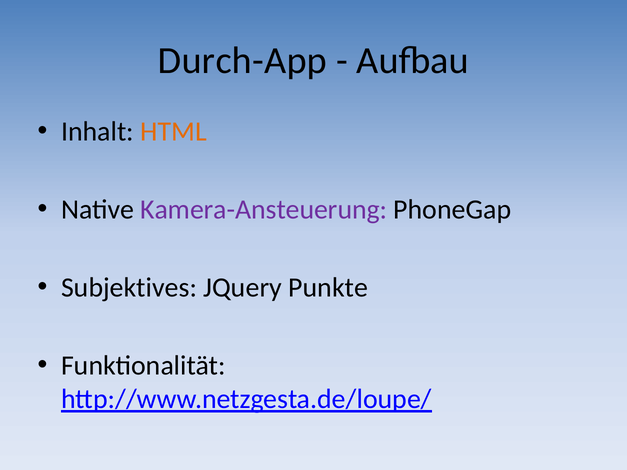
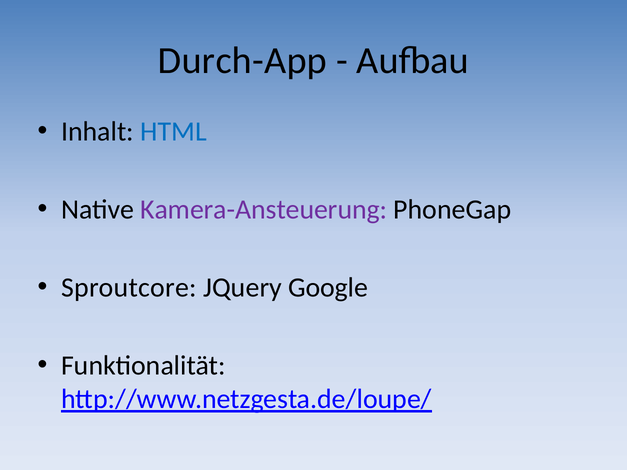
HTML colour: orange -> blue
Subjektives: Subjektives -> Sproutcore
Punkte: Punkte -> Google
